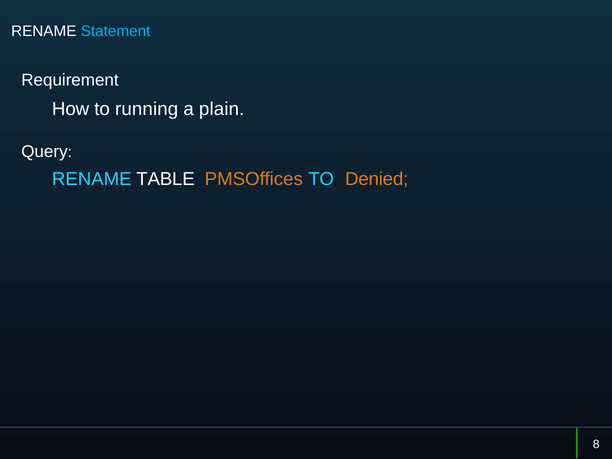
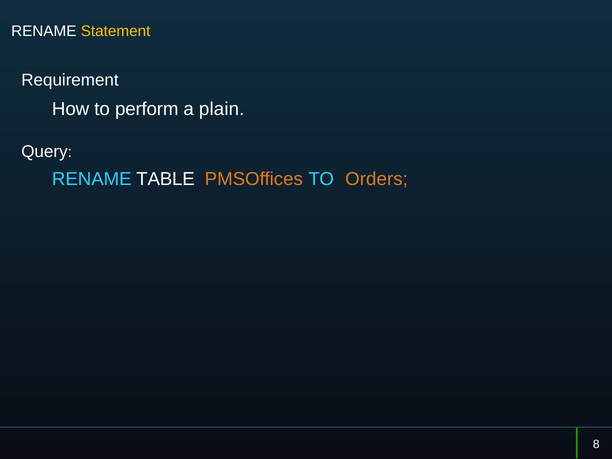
Statement colour: light blue -> yellow
running: running -> perform
Denied: Denied -> Orders
